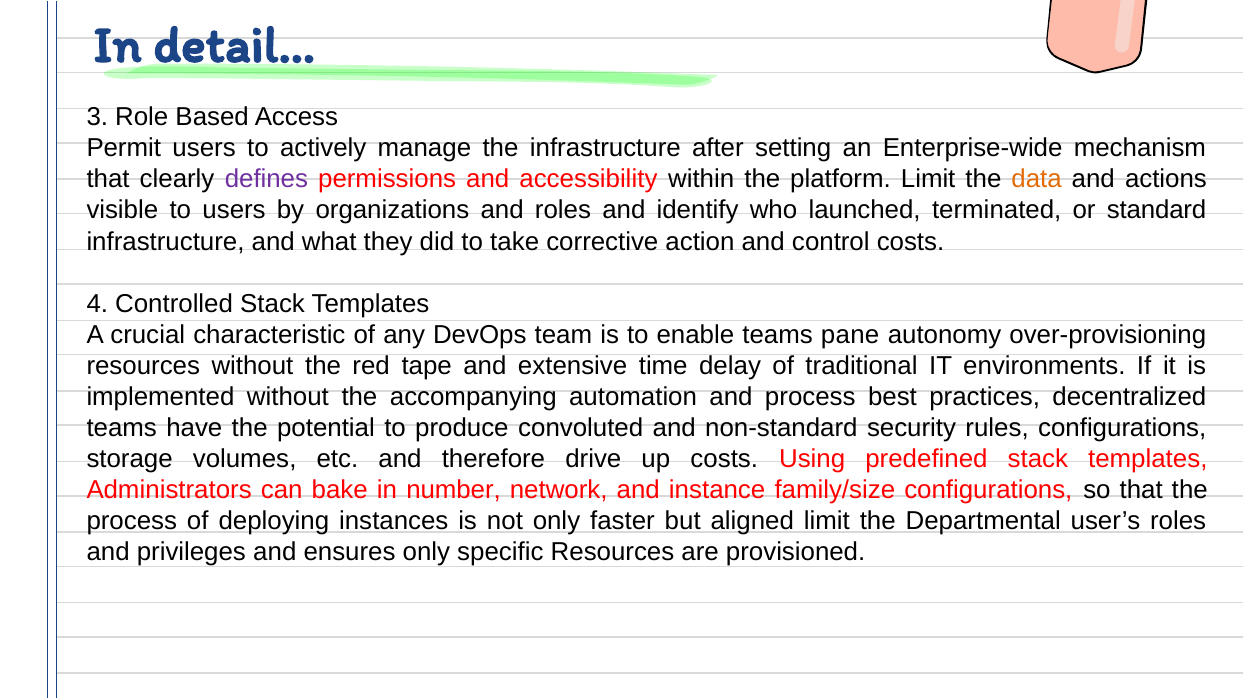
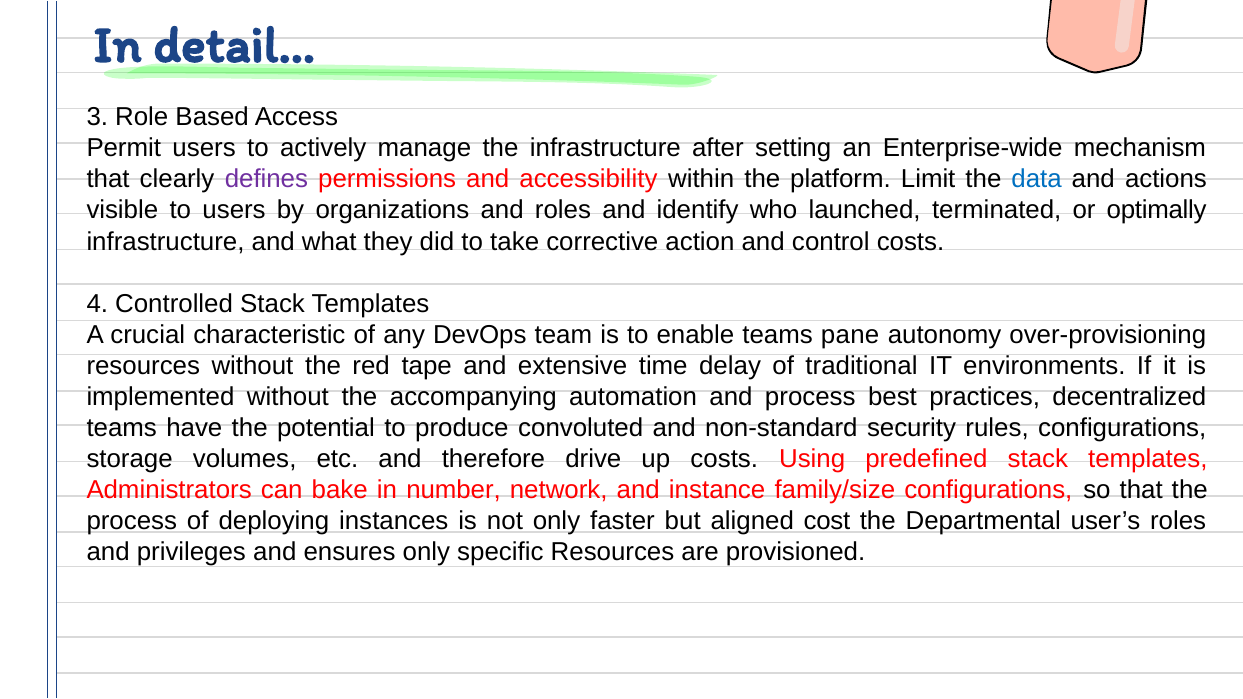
data colour: orange -> blue
standard: standard -> optimally
aligned limit: limit -> cost
